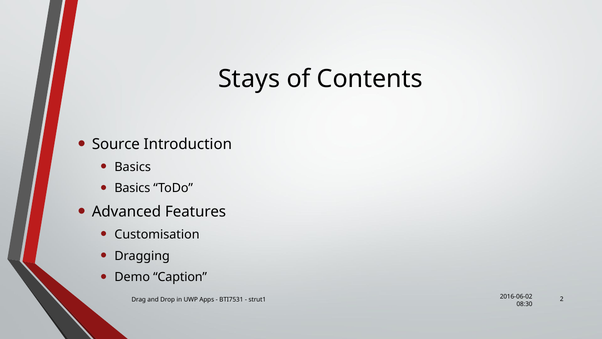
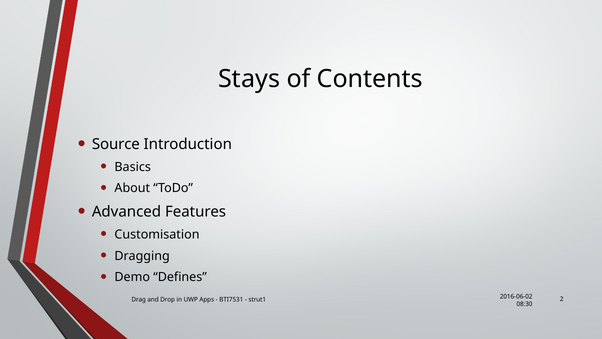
Basics at (132, 188): Basics -> About
Caption: Caption -> Defines
